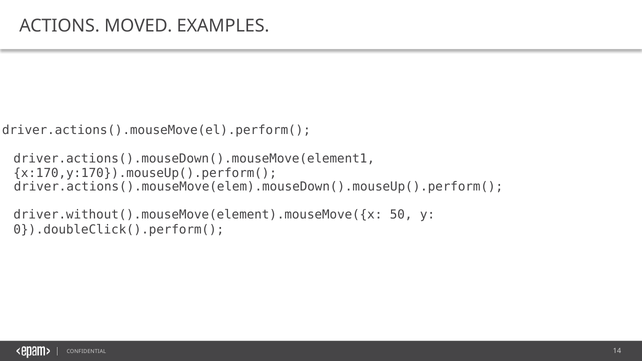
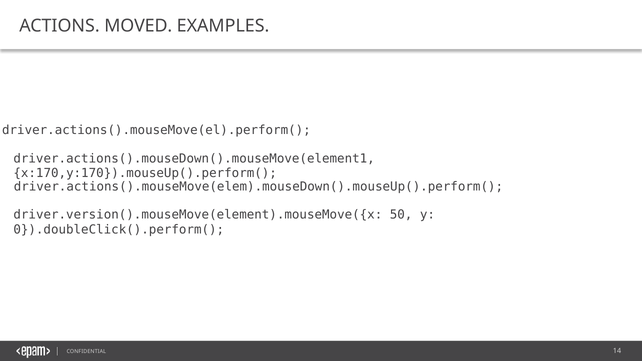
driver.without().mouseMove(element).mouseMove({x: driver.without().mouseMove(element).mouseMove({x -> driver.version().mouseMove(element).mouseMove({x
